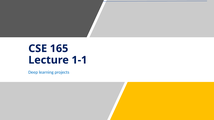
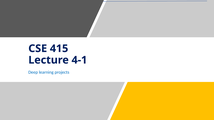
165: 165 -> 415
1-1: 1-1 -> 4-1
